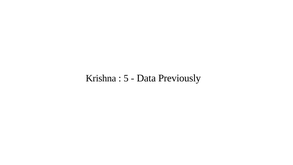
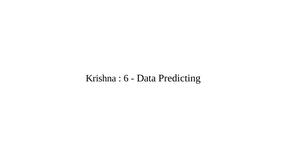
5: 5 -> 6
Previously: Previously -> Predicting
